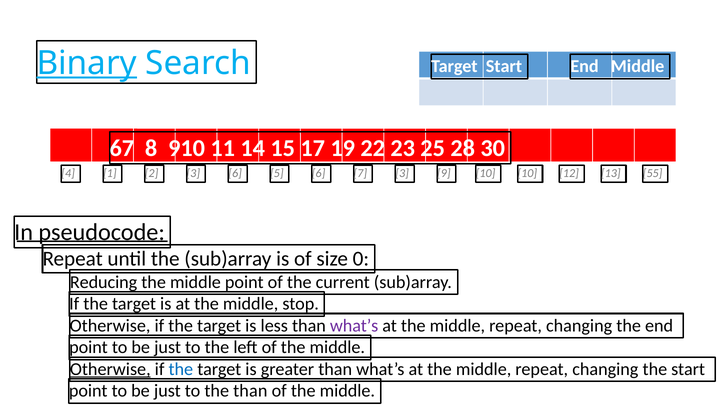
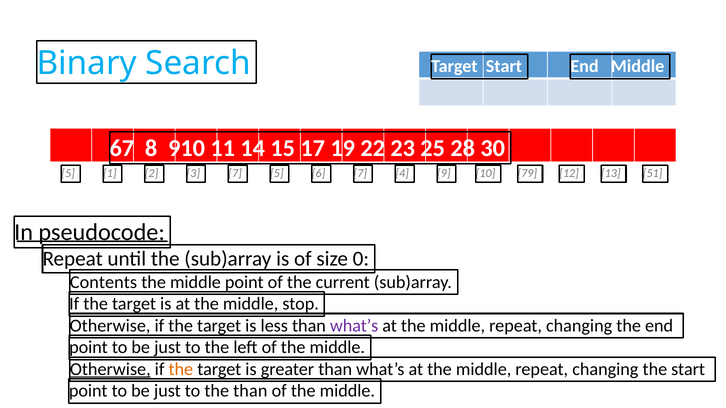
Binary underline: present -> none
4 at (68, 173): 4 -> 5
3 6: 6 -> 7
7 3: 3 -> 4
10 10: 10 -> 79
55: 55 -> 51
Reducing: Reducing -> Contents
the at (181, 370) colour: blue -> orange
